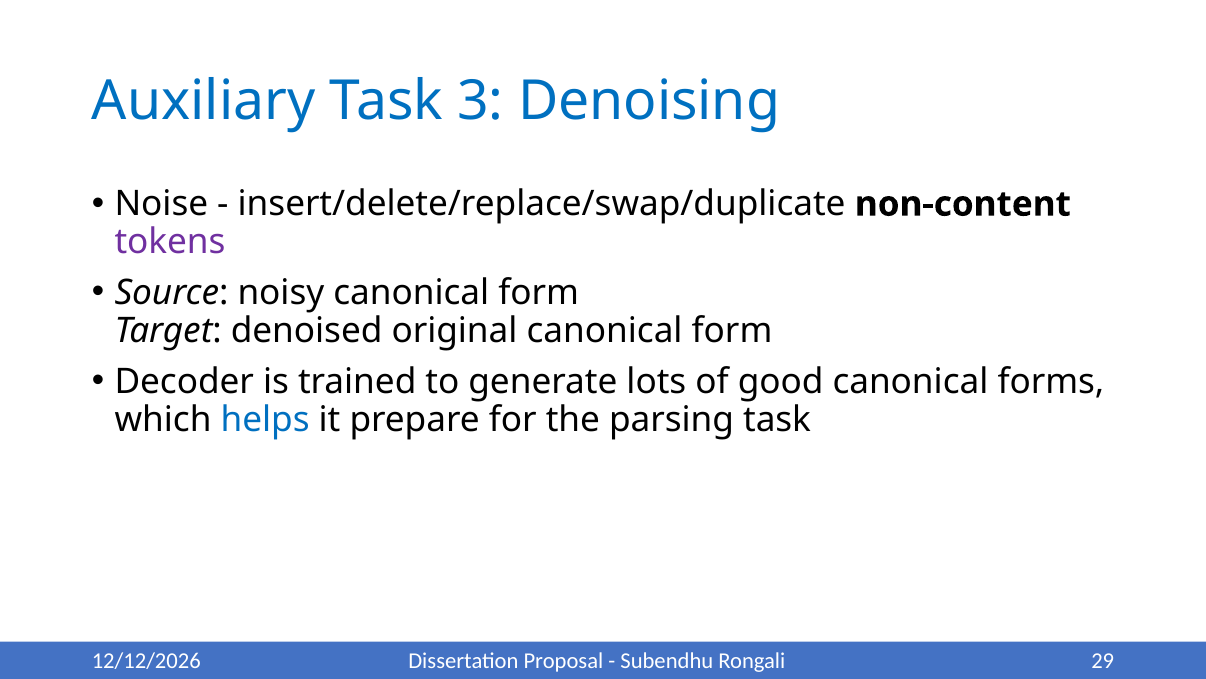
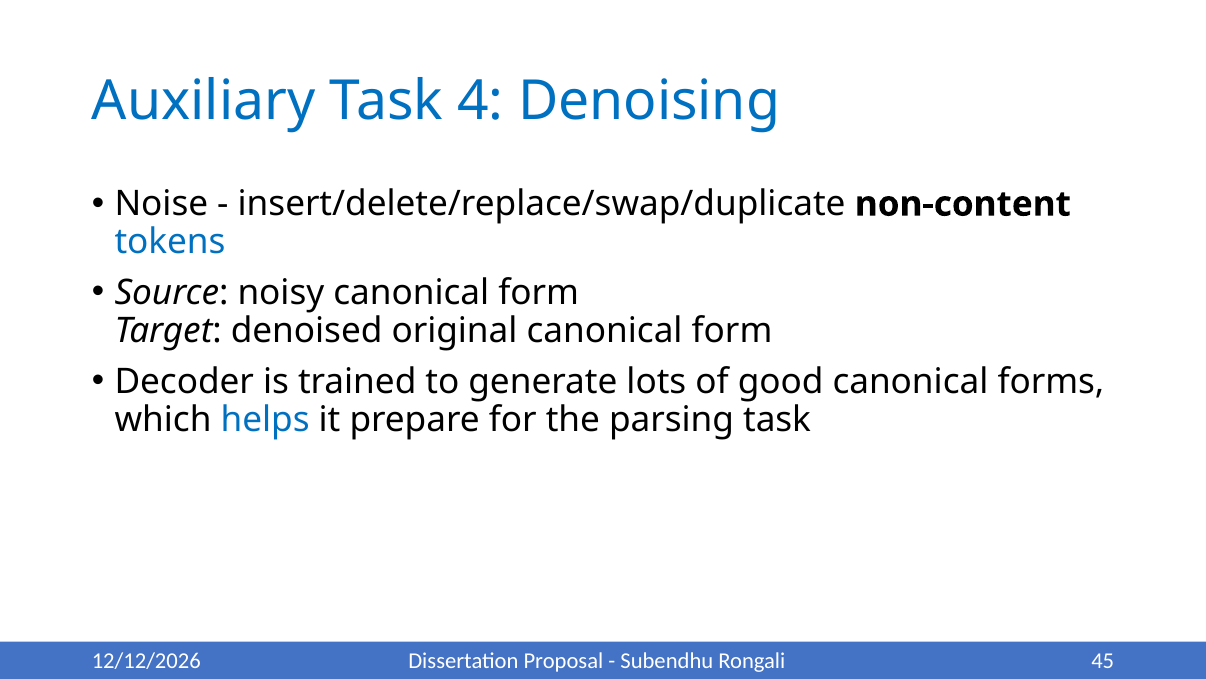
3: 3 -> 4
tokens colour: purple -> blue
29: 29 -> 45
